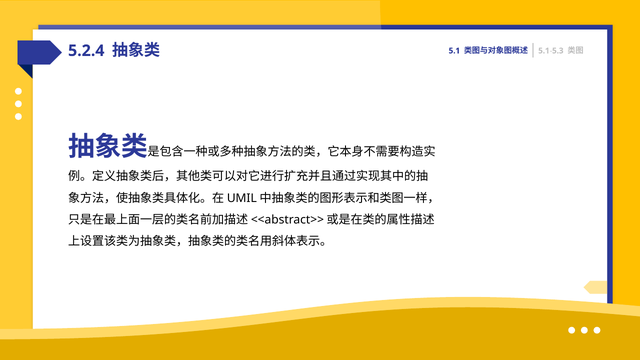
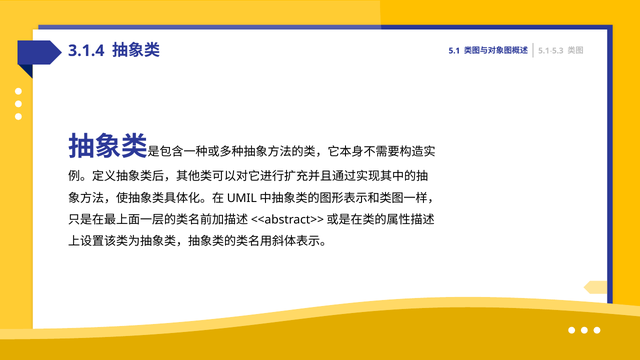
5.2.4: 5.2.4 -> 3.1.4
